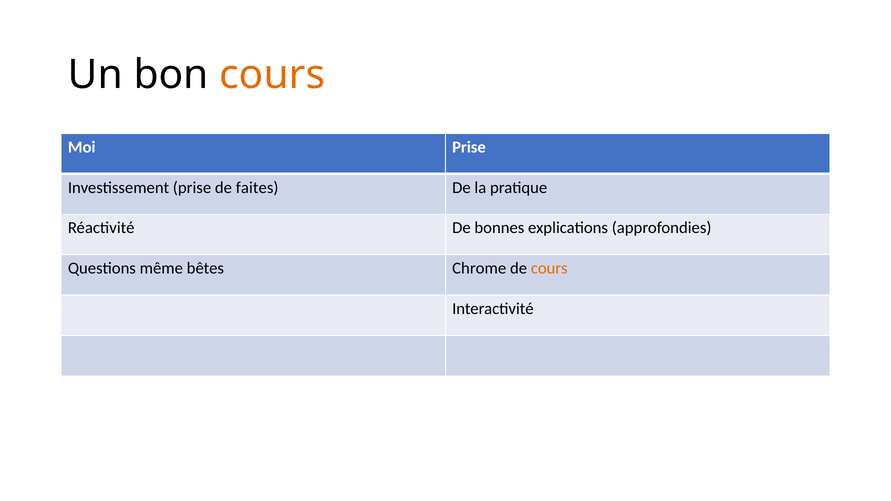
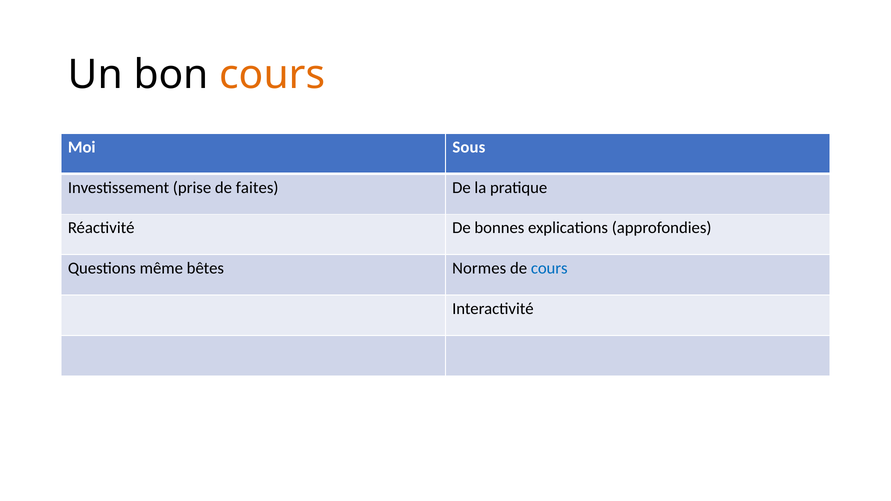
Moi Prise: Prise -> Sous
Chrome: Chrome -> Normes
cours at (549, 268) colour: orange -> blue
